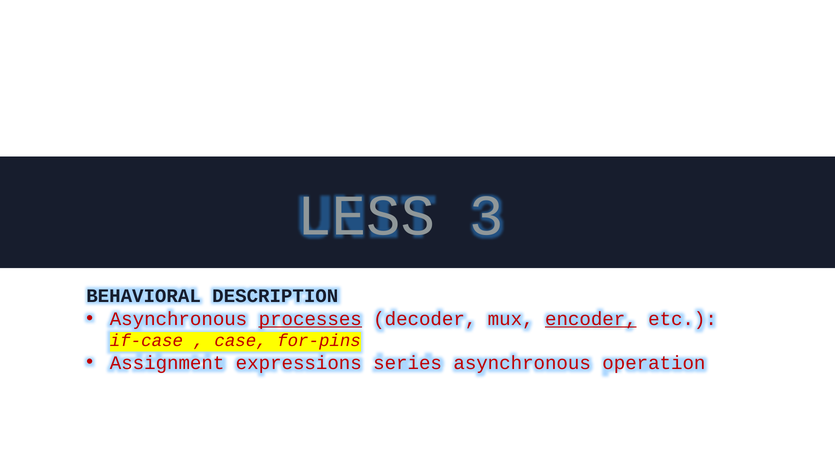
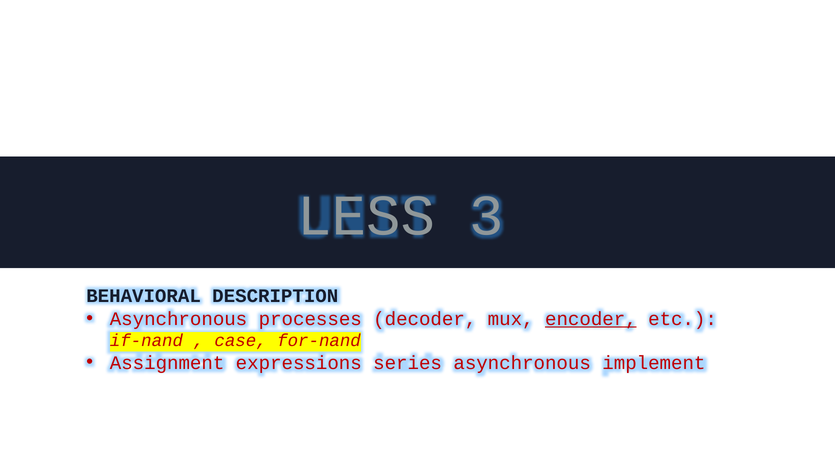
processes underline: present -> none
if-case: if-case -> if-nand
for-pins: for-pins -> for-nand
operation: operation -> implement
